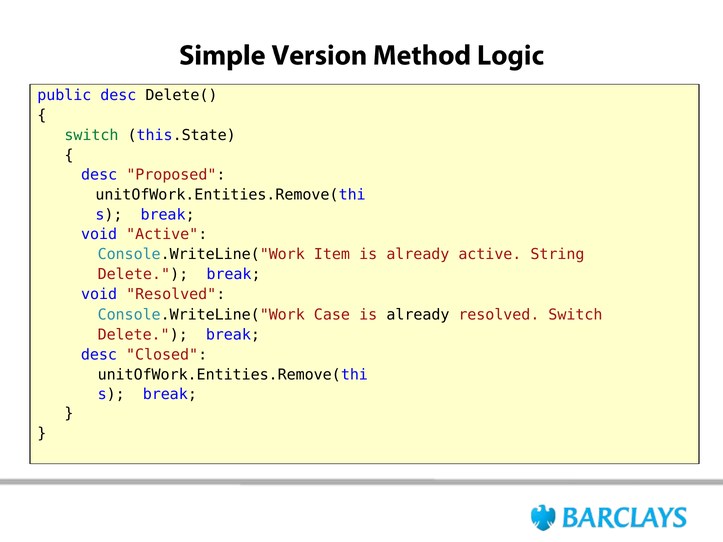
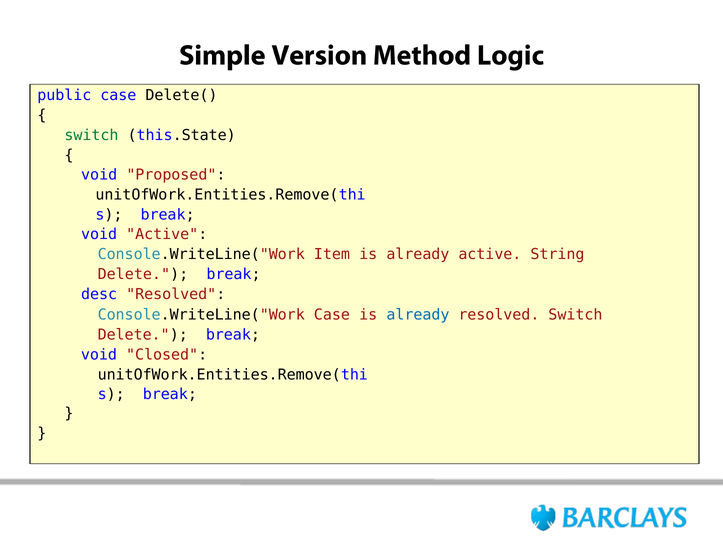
public desc: desc -> case
desc at (99, 175): desc -> void
void at (99, 294): void -> desc
already at (418, 315) colour: black -> blue
desc at (99, 355): desc -> void
